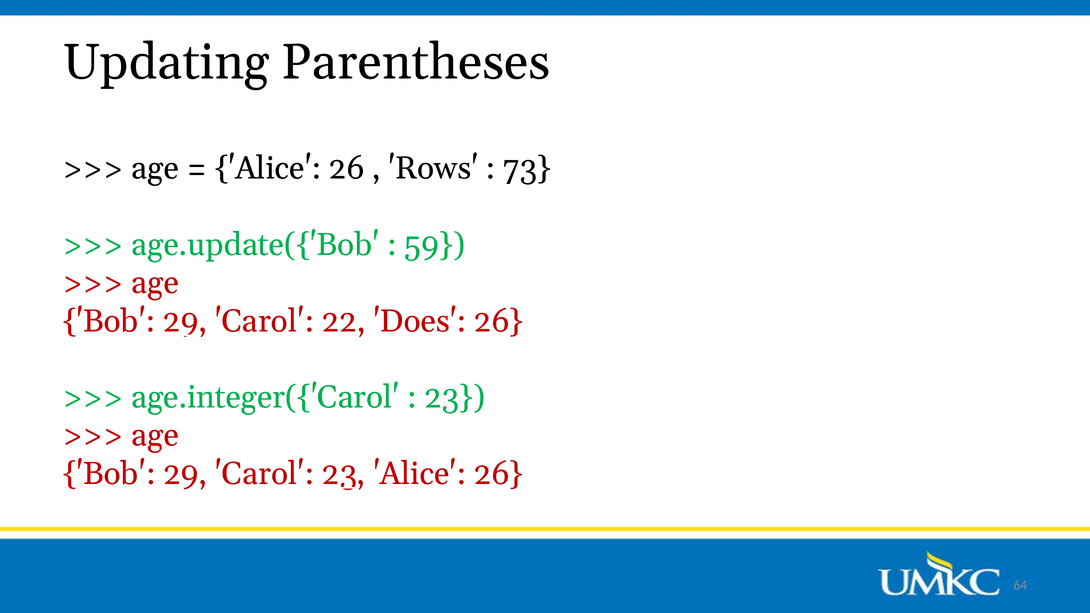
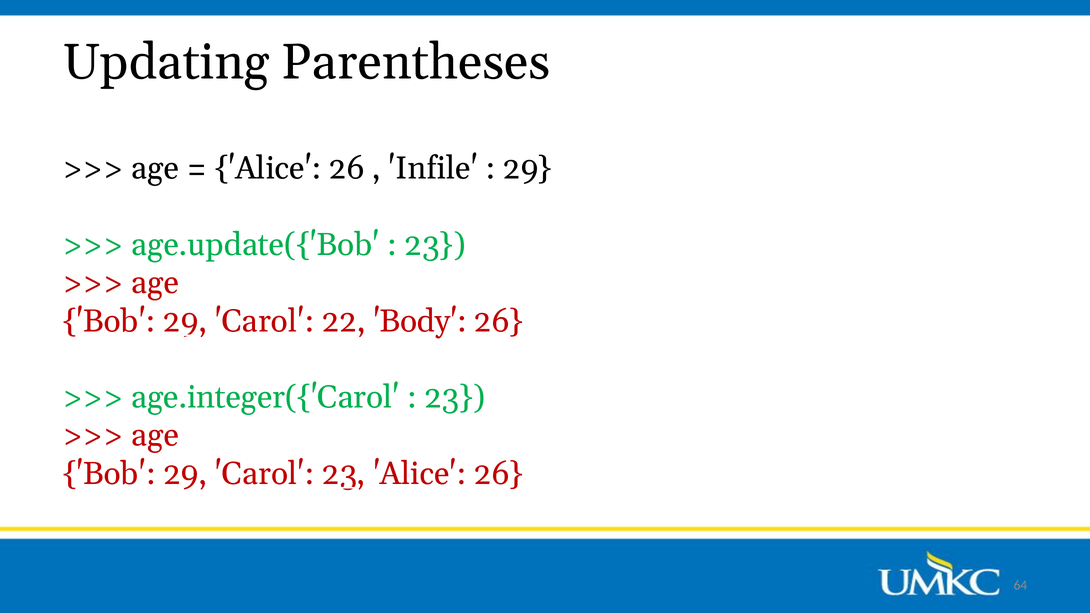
Rows: Rows -> Infile
73 at (527, 168): 73 -> 29
59 at (435, 245): 59 -> 23
Does: Does -> Body
